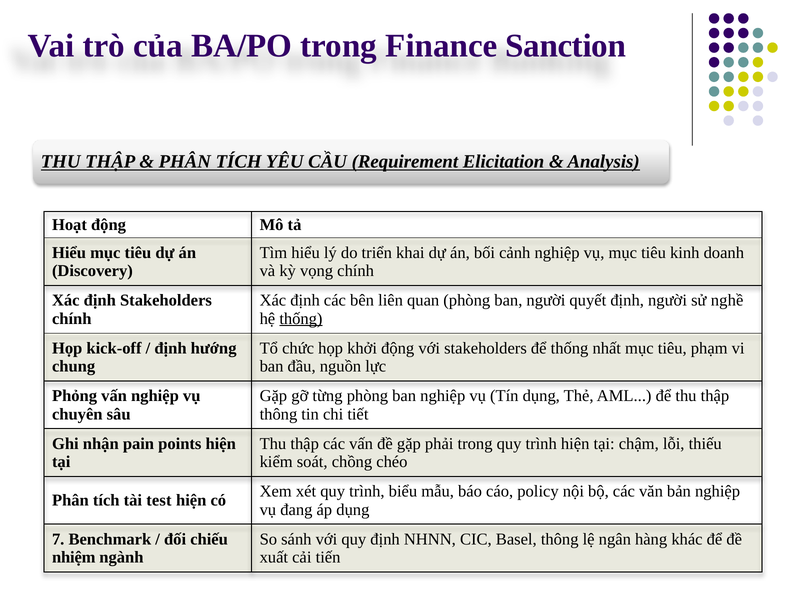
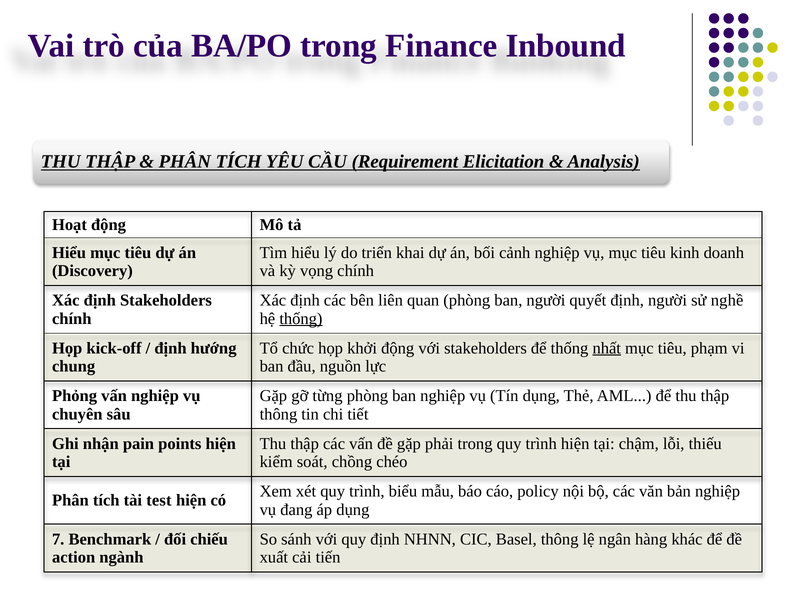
Sanction: Sanction -> Inbound
nhất underline: none -> present
nhiệm: nhiệm -> action
